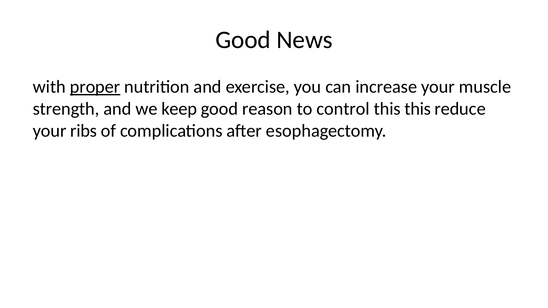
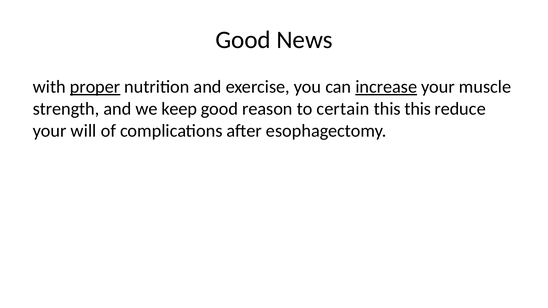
increase underline: none -> present
control: control -> certain
ribs: ribs -> will
